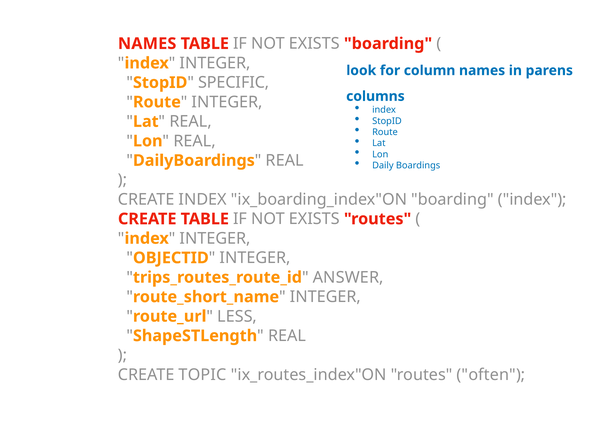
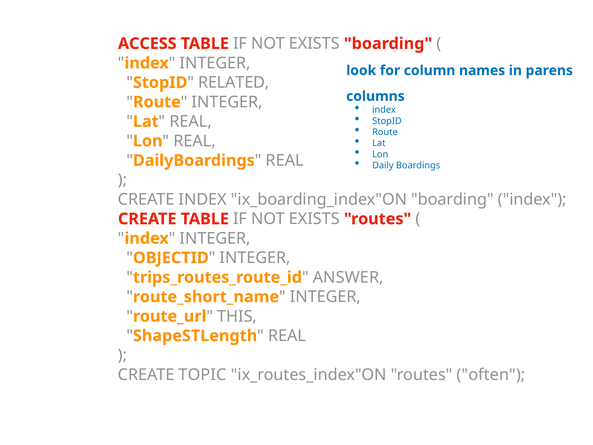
NAMES at (147, 44): NAMES -> ACCESS
SPECIFIC: SPECIFIC -> RELATED
LESS: LESS -> THIS
